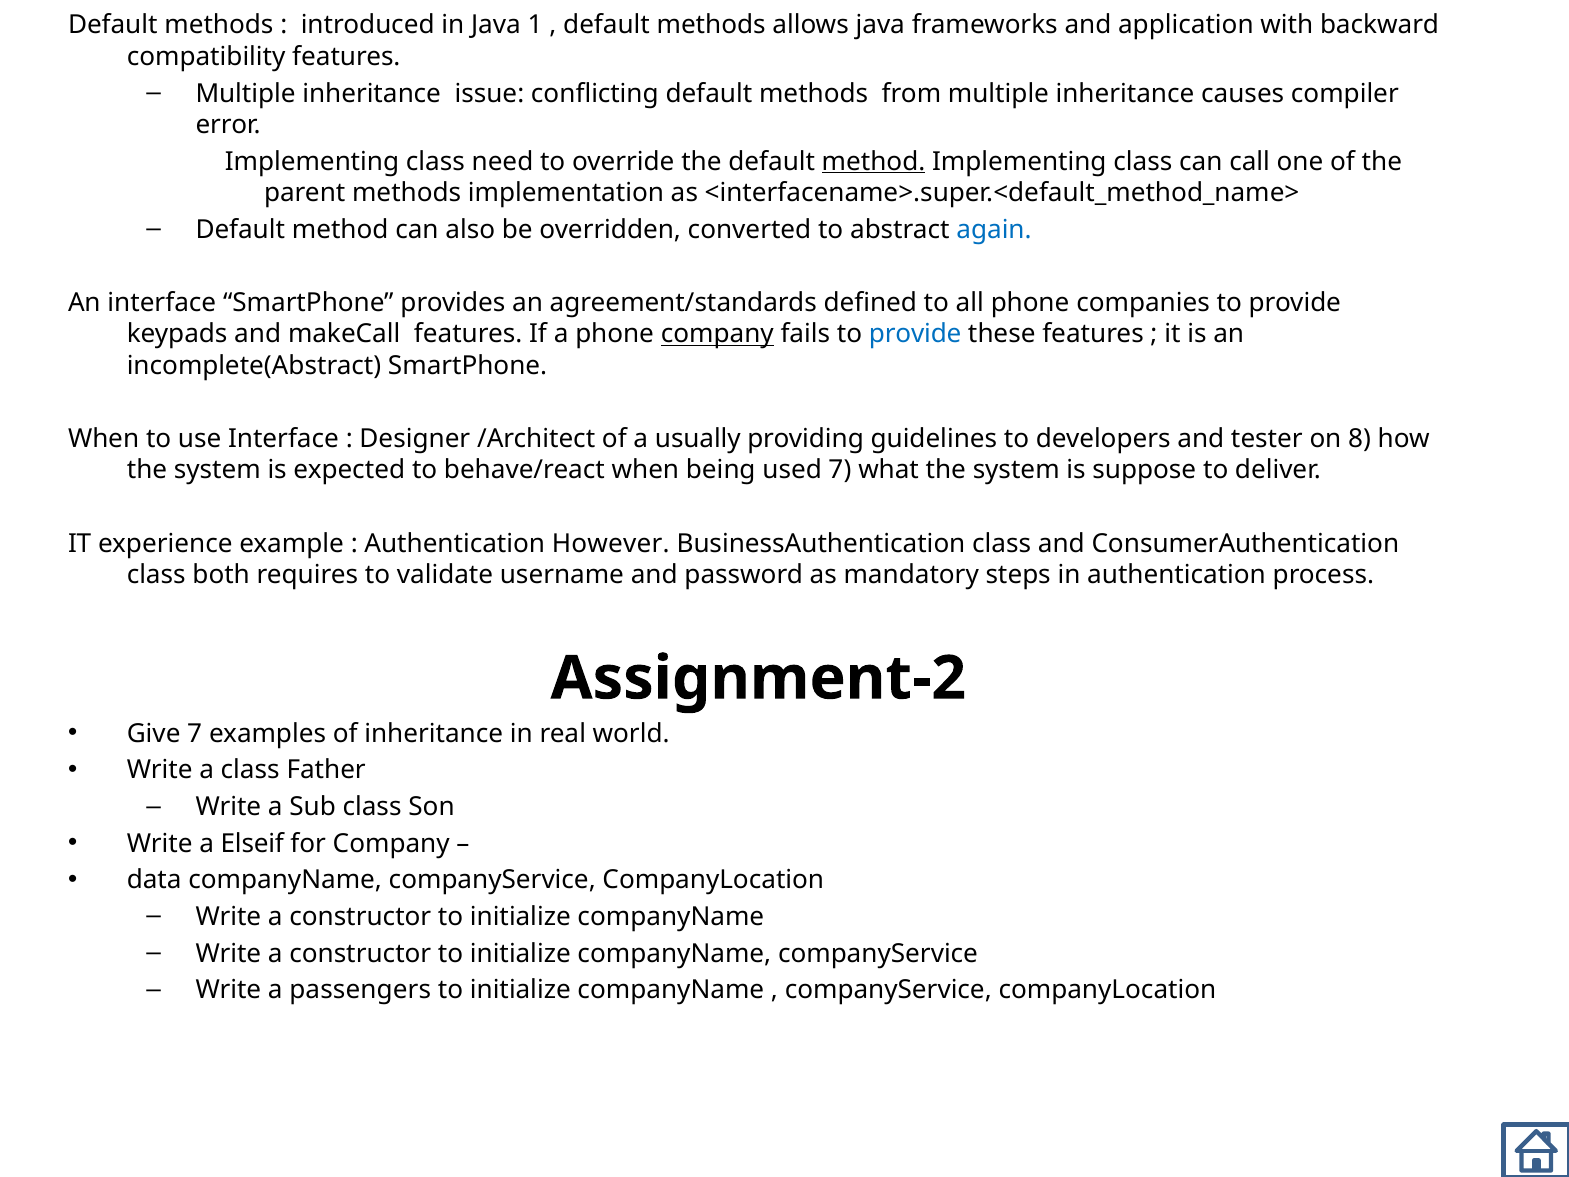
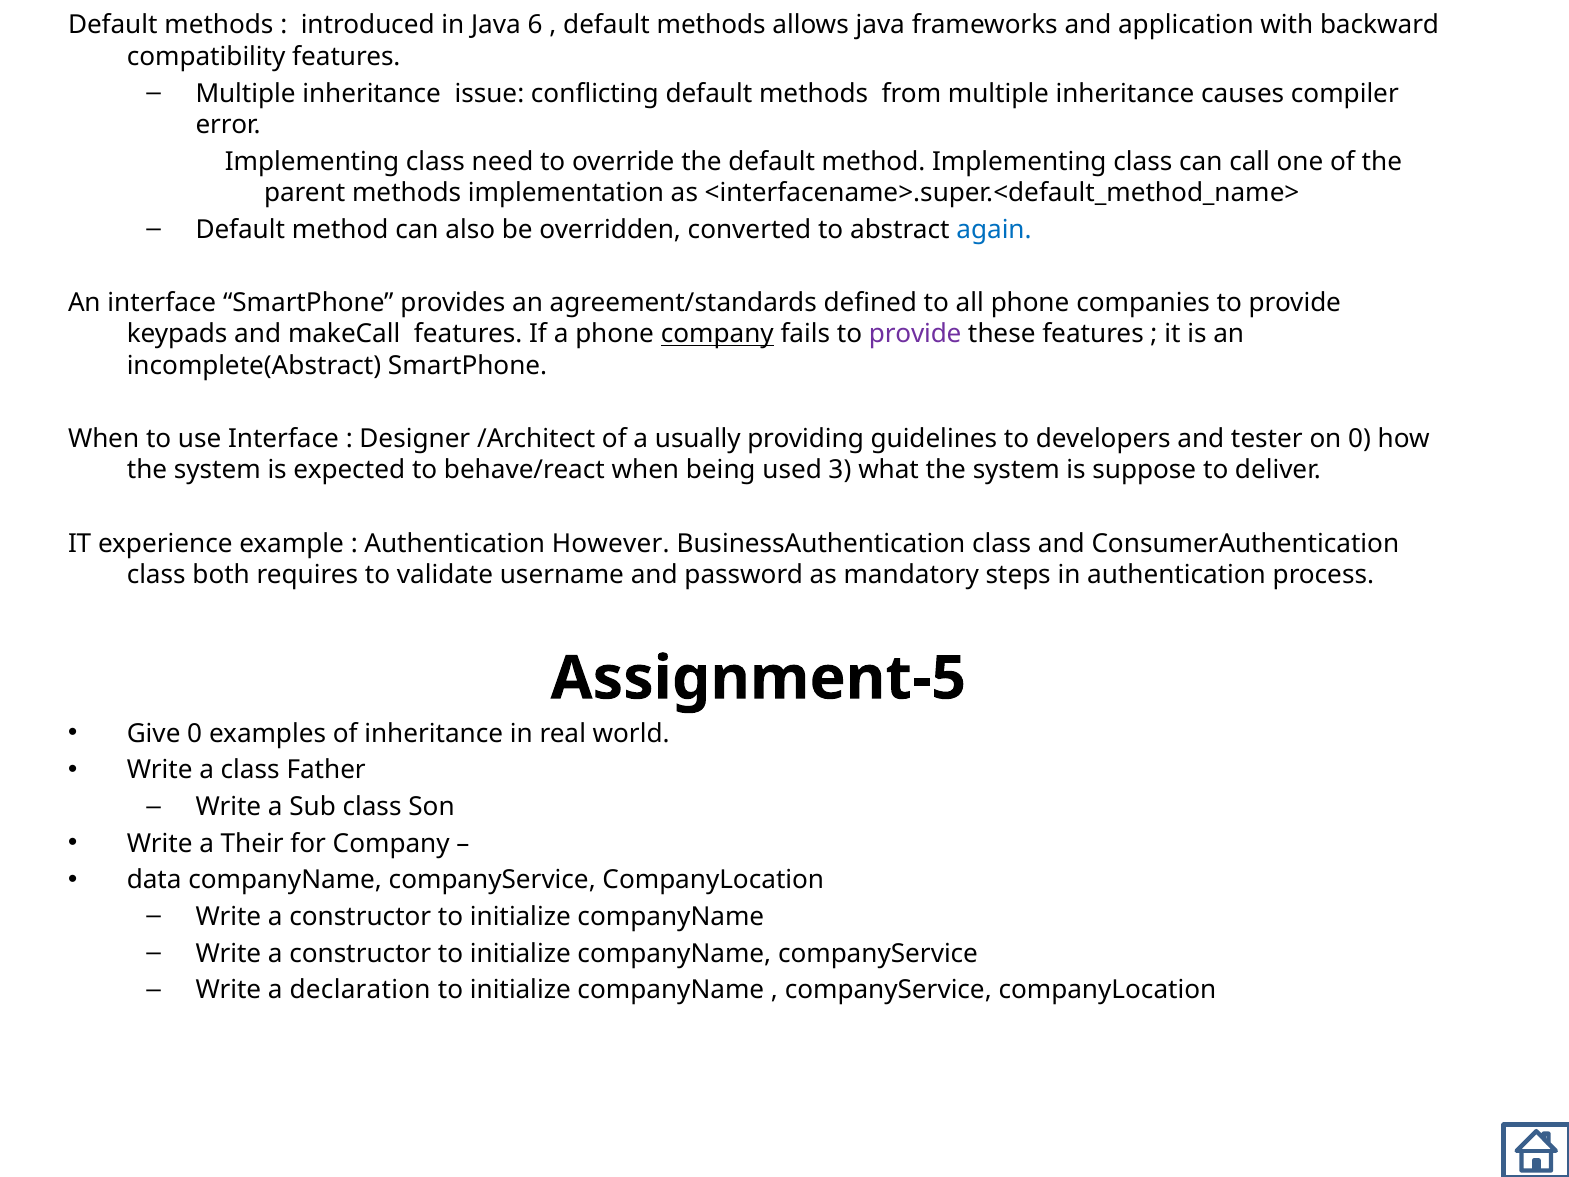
1: 1 -> 6
method at (874, 161) underline: present -> none
provide at (915, 334) colour: blue -> purple
on 8: 8 -> 0
used 7: 7 -> 3
Assignment-2: Assignment-2 -> Assignment-5
Give 7: 7 -> 0
Elseif: Elseif -> Their
passengers: passengers -> declaration
